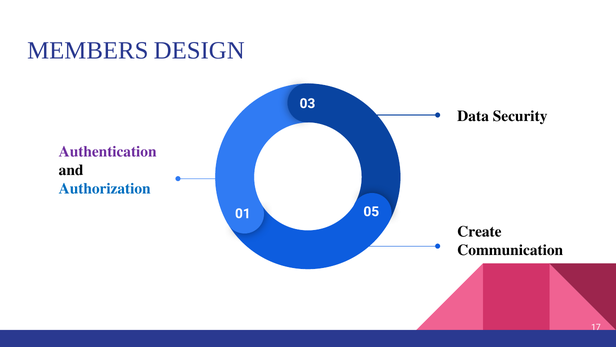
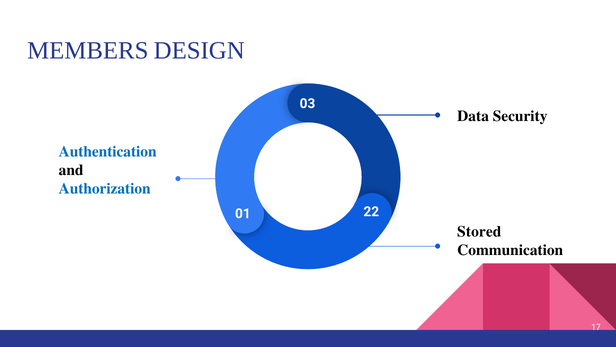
Authentication colour: purple -> blue
05: 05 -> 22
Create: Create -> Stored
